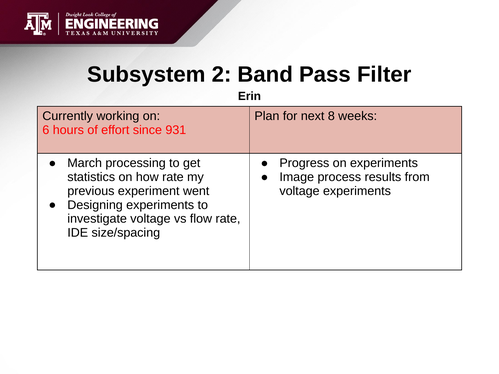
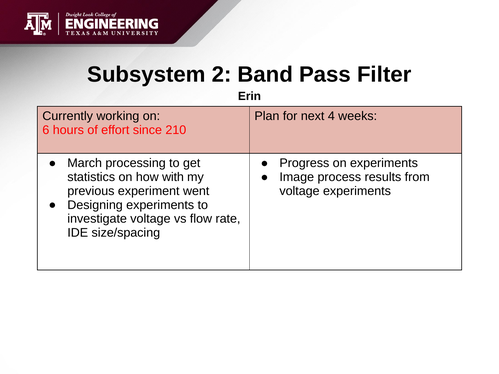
8: 8 -> 4
931: 931 -> 210
how rate: rate -> with
